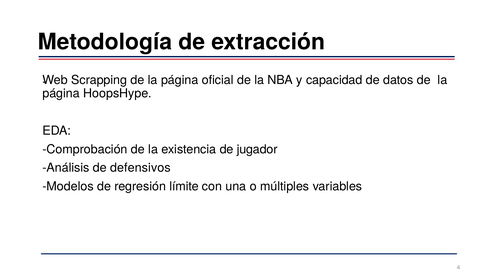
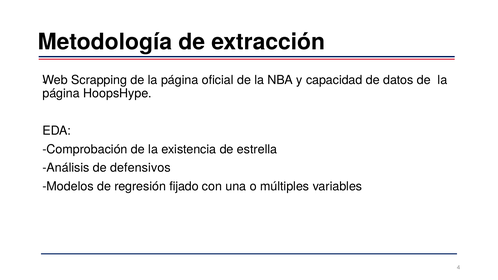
jugador: jugador -> estrella
límite: límite -> fijado
